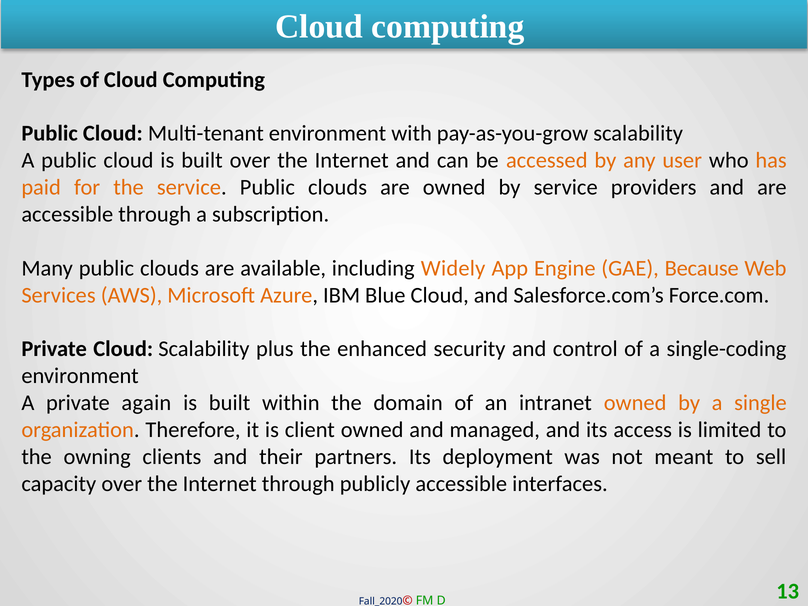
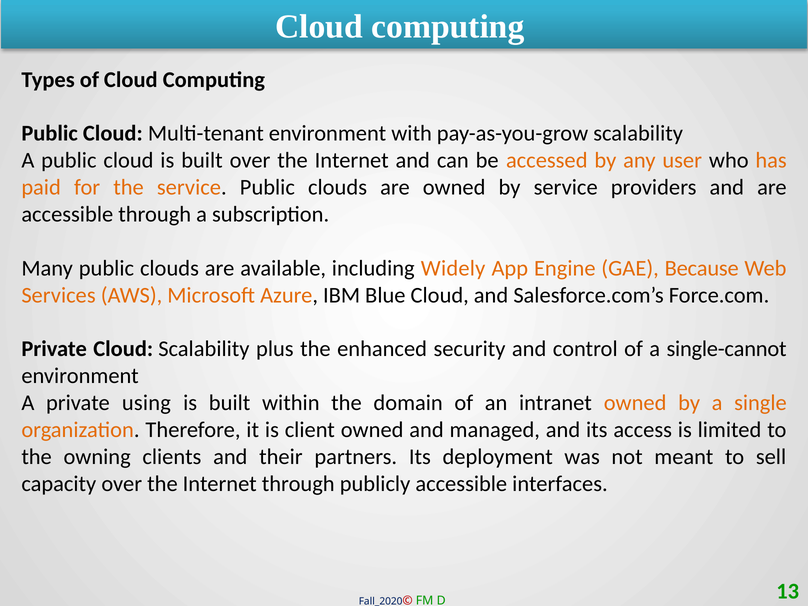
single-coding: single-coding -> single-cannot
again: again -> using
